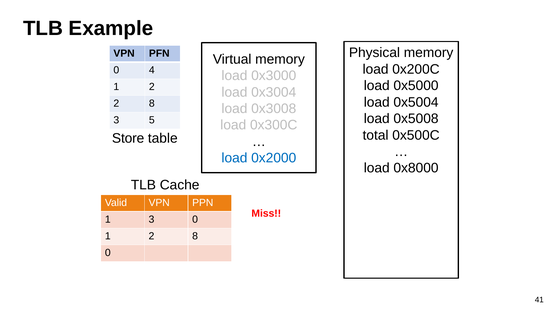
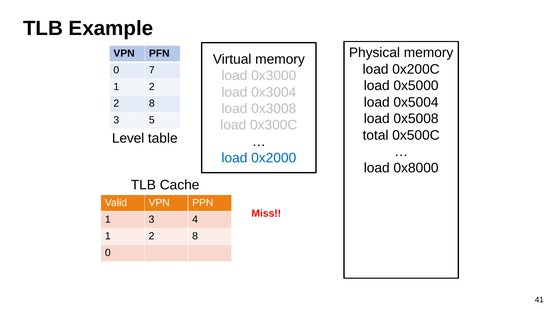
4: 4 -> 7
Store: Store -> Level
3 0: 0 -> 4
